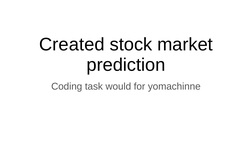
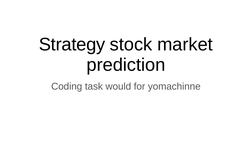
Created: Created -> Strategy
